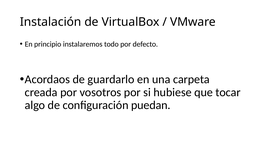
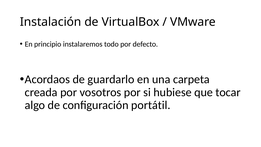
puedan: puedan -> portátil
